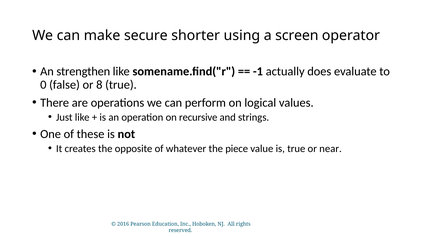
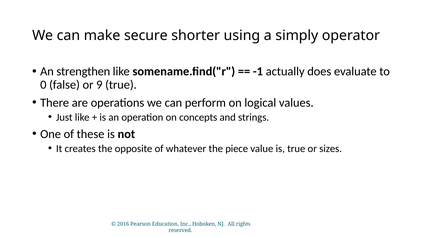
screen: screen -> simply
8: 8 -> 9
recursive: recursive -> concepts
near: near -> sizes
